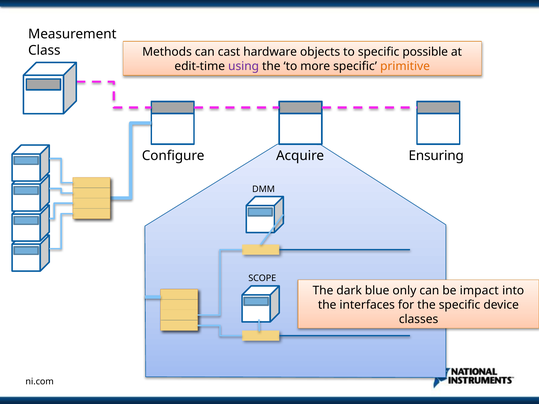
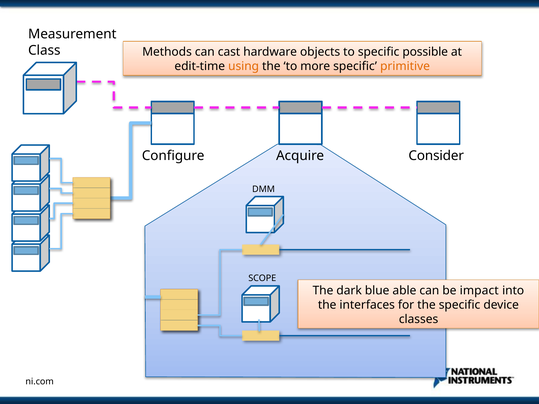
using colour: purple -> orange
Ensuring: Ensuring -> Consider
only: only -> able
